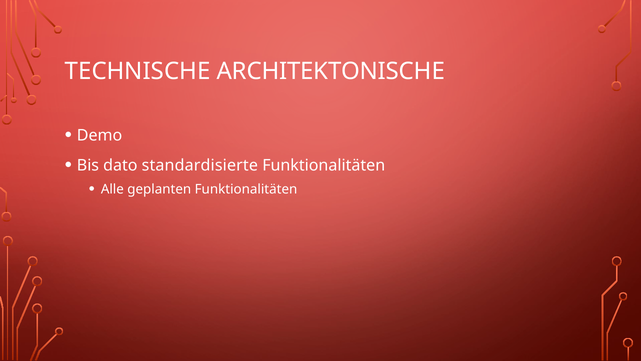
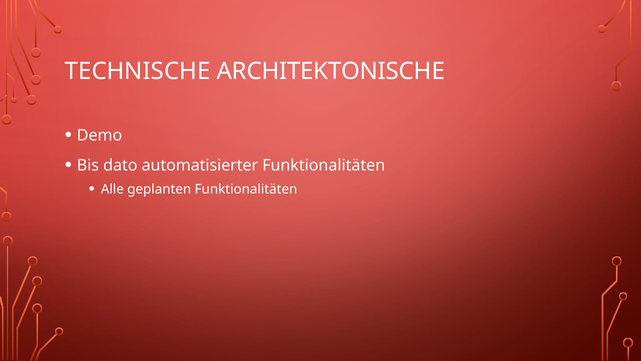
standardisierte: standardisierte -> automatisierter
